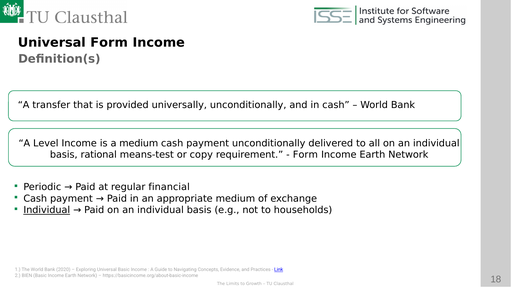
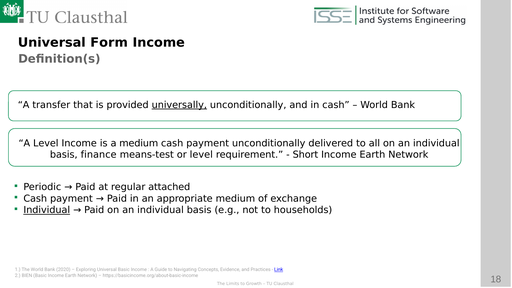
universally underline: none -> present
rational: rational -> finance
or copy: copy -> level
Form at (305, 155): Form -> Short
financial: financial -> attached
